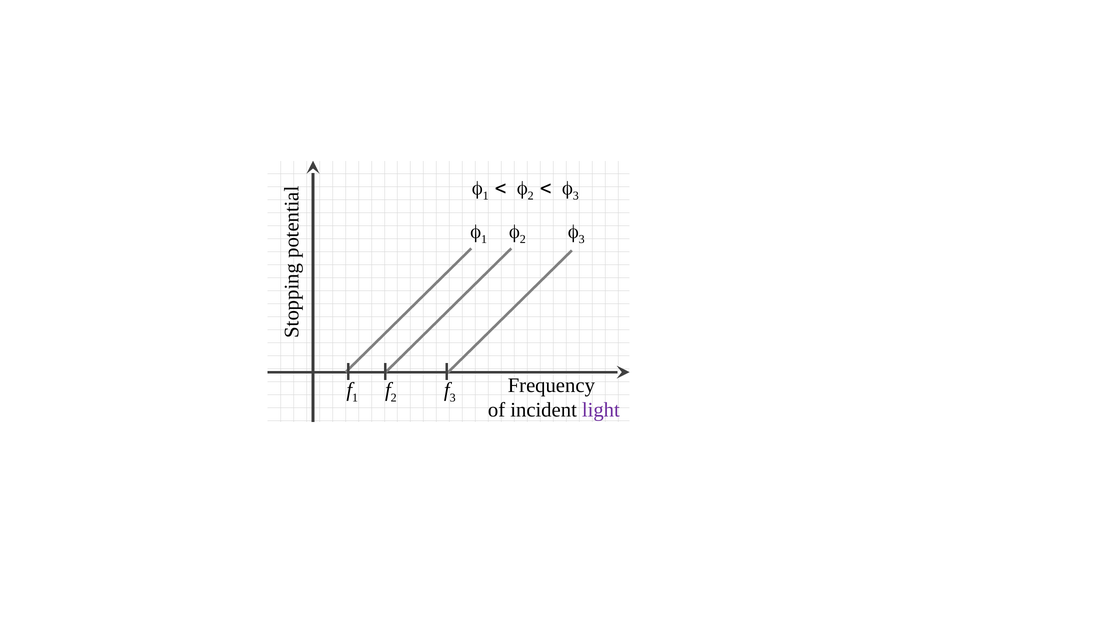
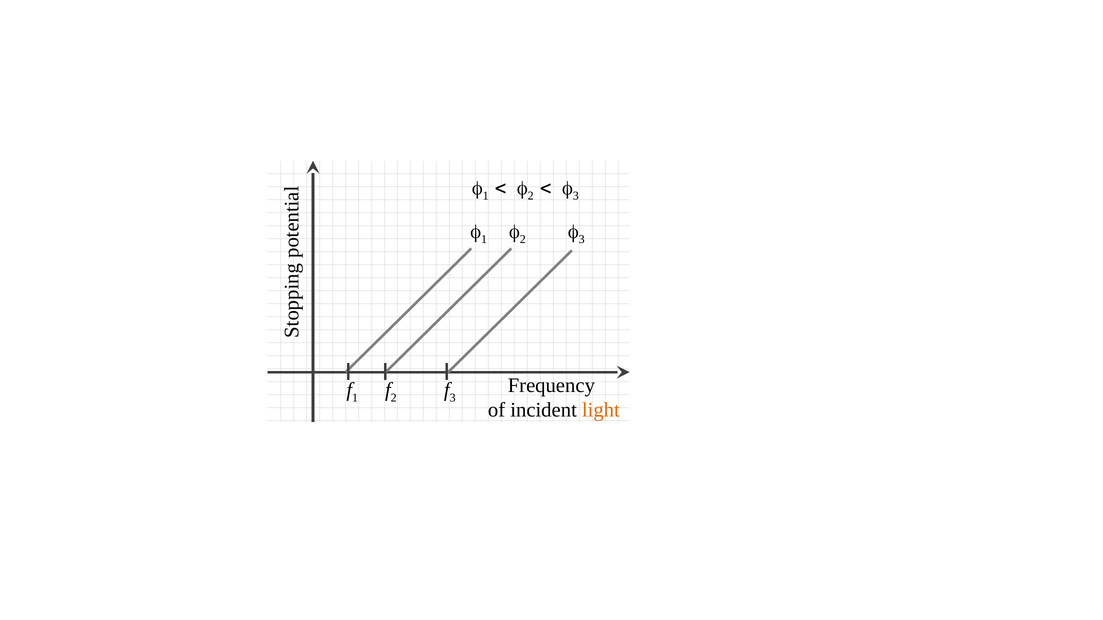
light colour: purple -> orange
